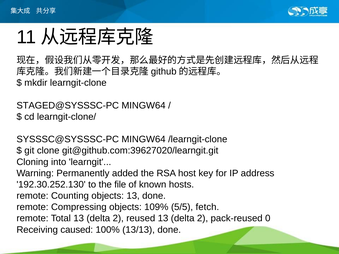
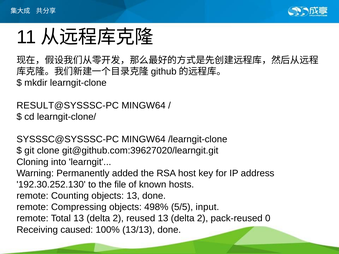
STAGED@SYSSSC-PC: STAGED@SYSSSC-PC -> RESULT@SYSSSC-PC
109%: 109% -> 498%
fetch: fetch -> input
